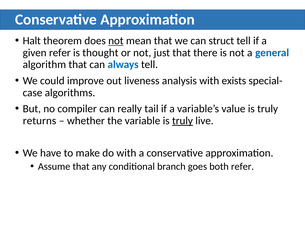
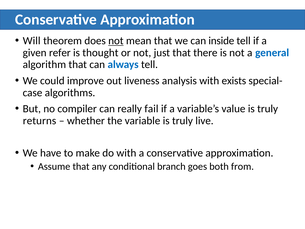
Halt: Halt -> Will
struct: struct -> inside
tail: tail -> fail
truly at (182, 121) underline: present -> none
both refer: refer -> from
